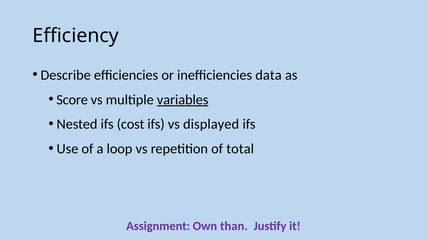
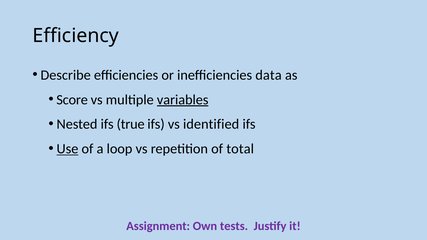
cost: cost -> true
displayed: displayed -> identified
Use underline: none -> present
than: than -> tests
